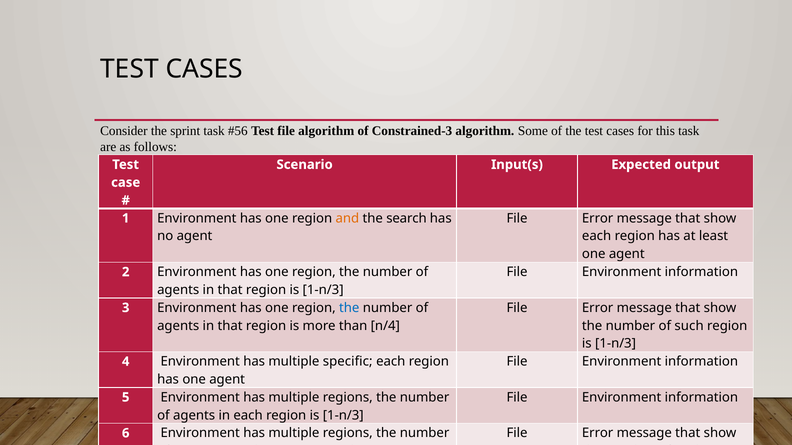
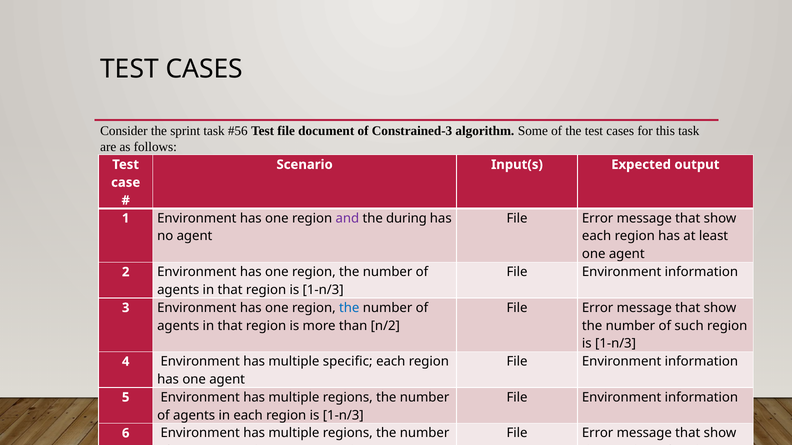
file algorithm: algorithm -> document
and colour: orange -> purple
search: search -> during
n/4: n/4 -> n/2
